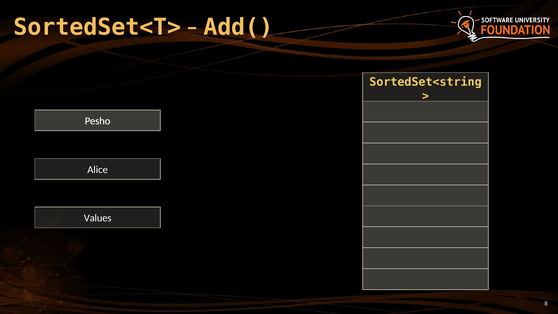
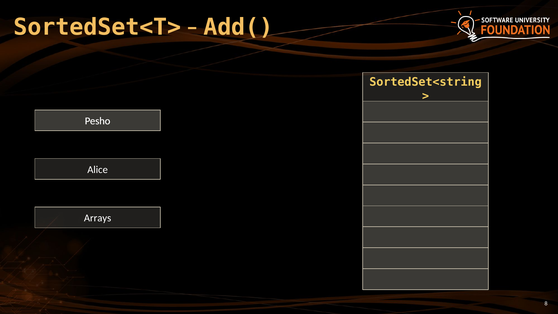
Values: Values -> Arrays
